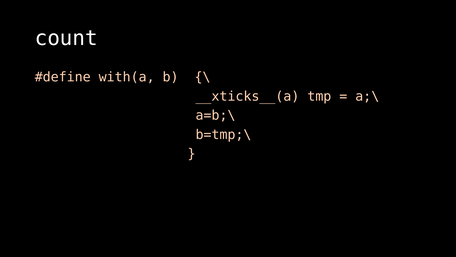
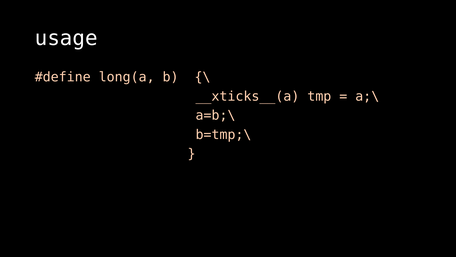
count: count -> usage
with(a: with(a -> long(a
